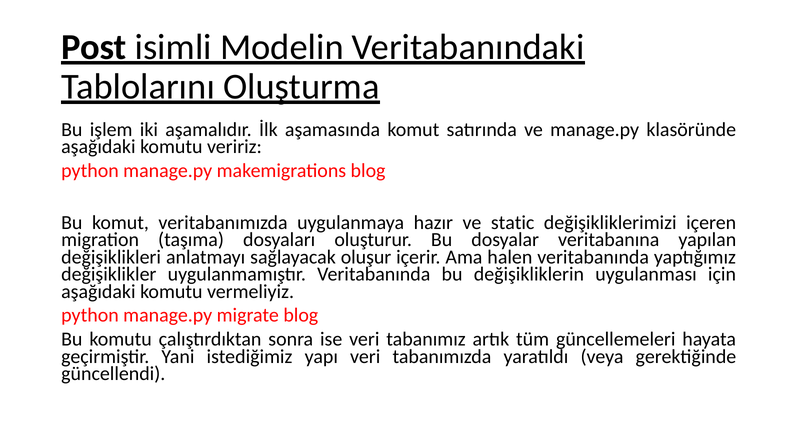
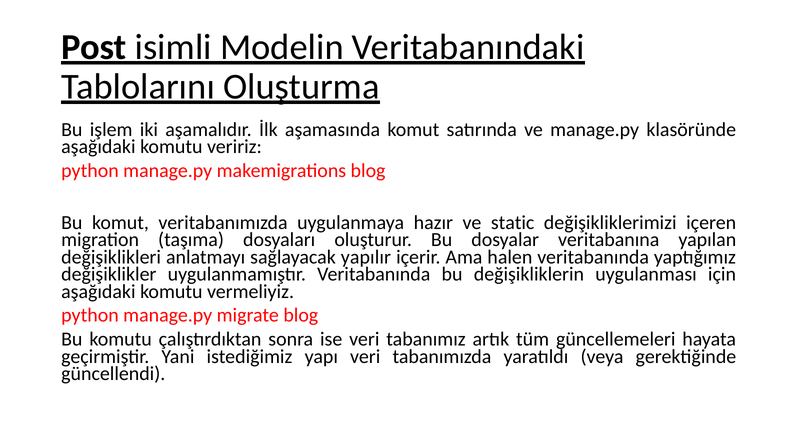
oluşur: oluşur -> yapılır
